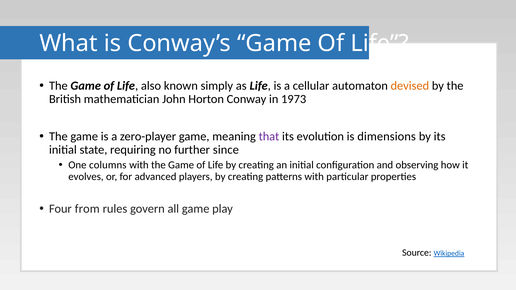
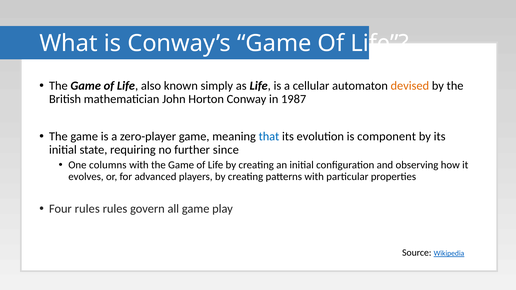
1973: 1973 -> 1987
that colour: purple -> blue
dimensions: dimensions -> component
Four from: from -> rules
